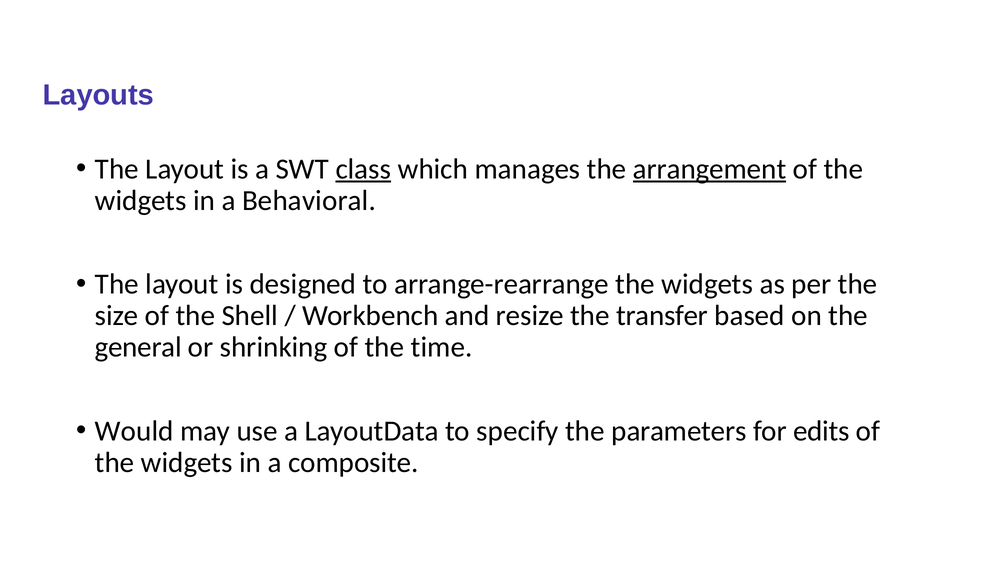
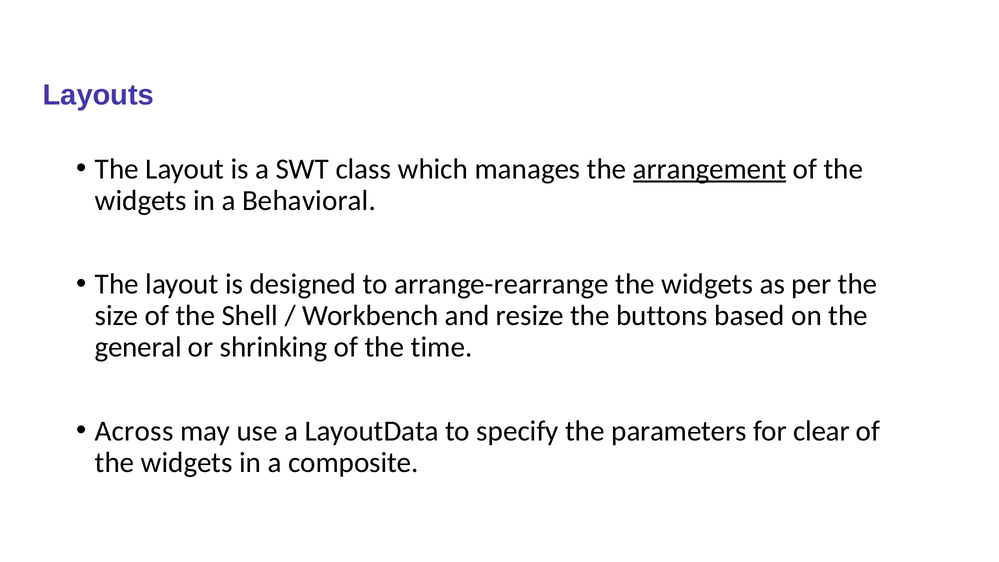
class underline: present -> none
transfer: transfer -> buttons
Would: Would -> Across
edits: edits -> clear
